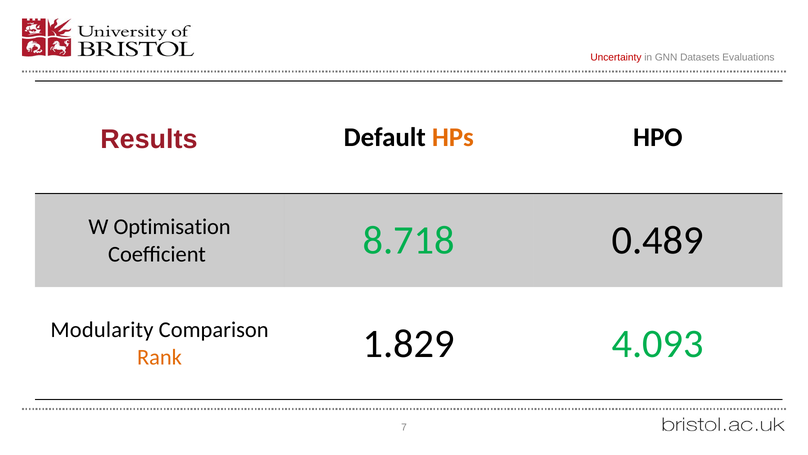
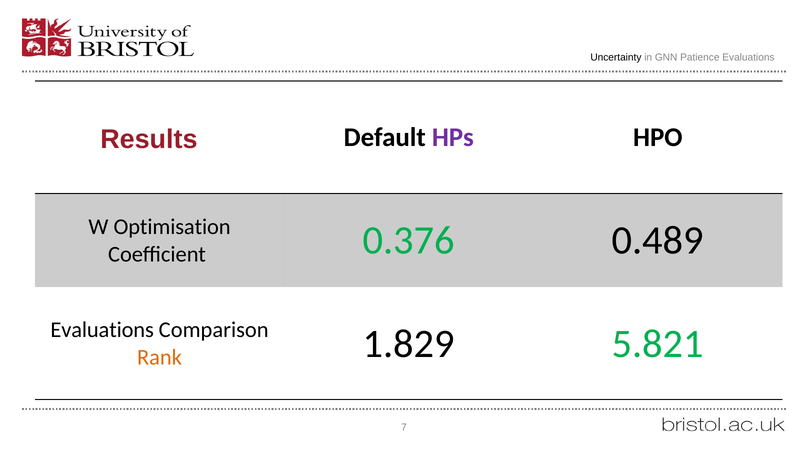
Uncertainty colour: red -> black
Datasets: Datasets -> Patience
HPs colour: orange -> purple
8.718: 8.718 -> 0.376
Modularity at (102, 329): Modularity -> Evaluations
4.093: 4.093 -> 5.821
